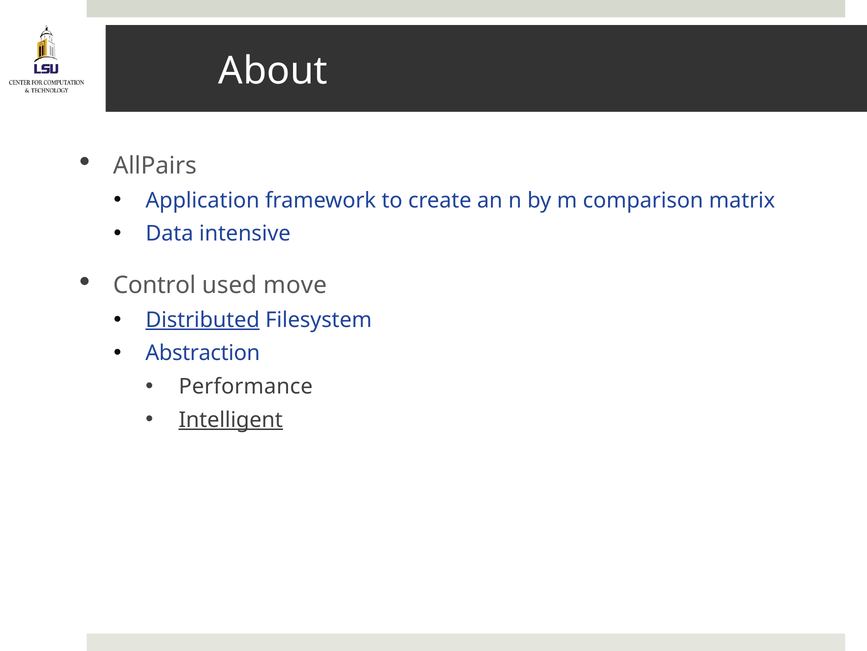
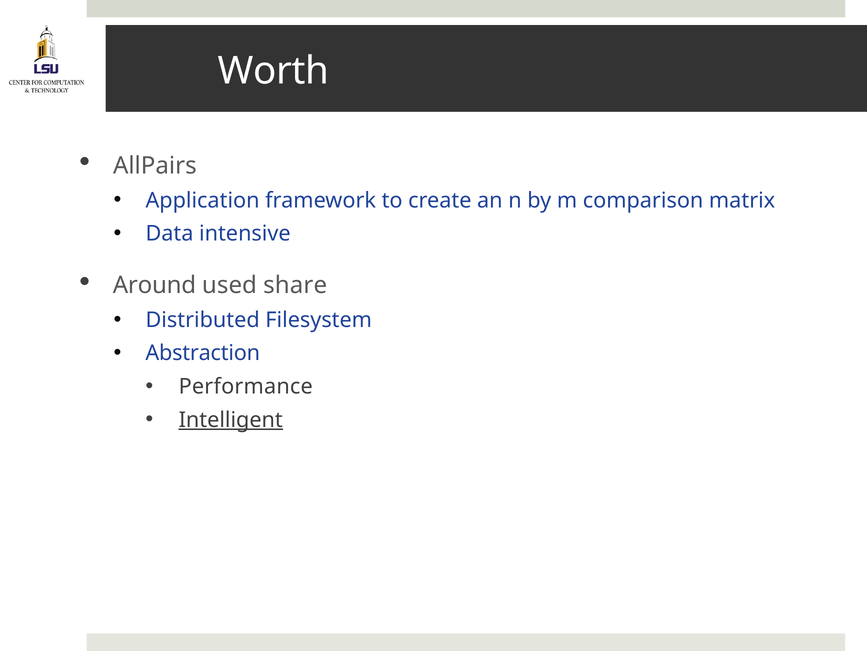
About: About -> Worth
Control: Control -> Around
move: move -> share
Distributed underline: present -> none
